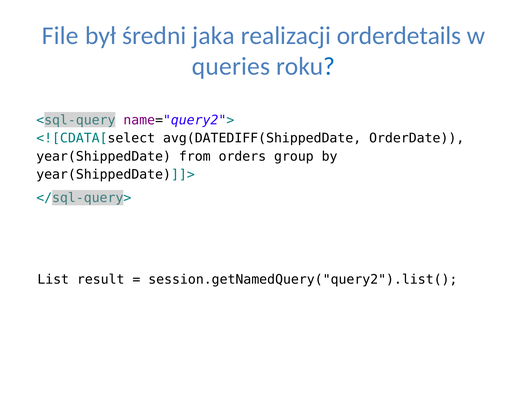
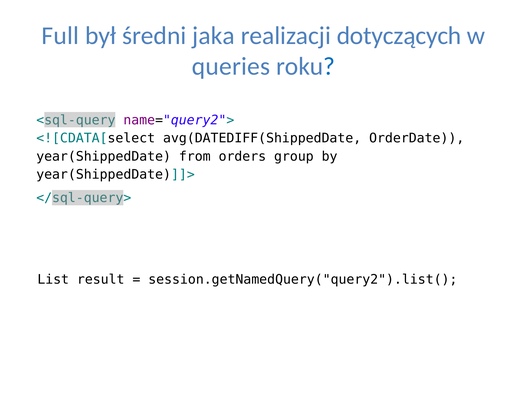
File: File -> Full
orderdetails: orderdetails -> dotyczących
